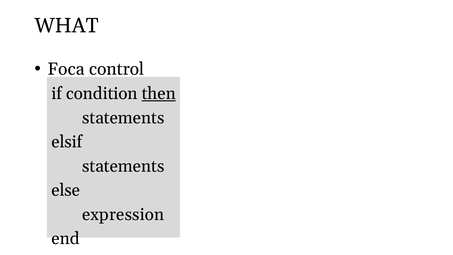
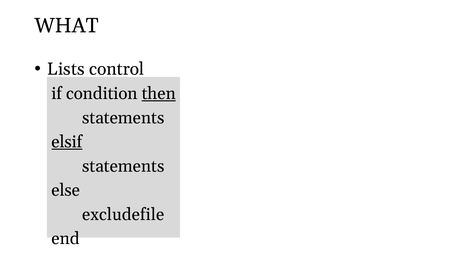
Foca: Foca -> Lists
elsif underline: none -> present
expression: expression -> excludefile
